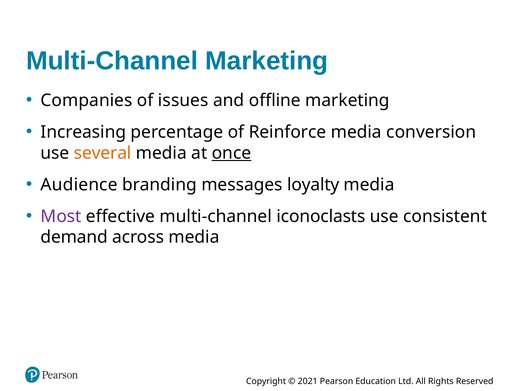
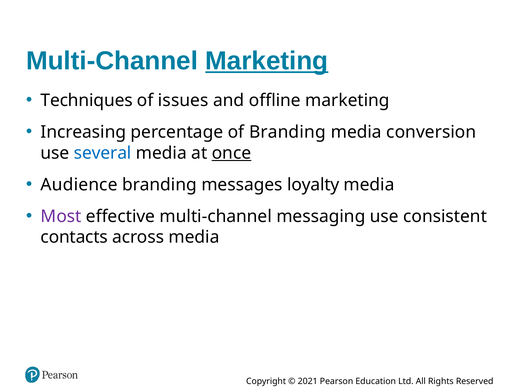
Marketing at (267, 61) underline: none -> present
Companies: Companies -> Techniques
of Reinforce: Reinforce -> Branding
several colour: orange -> blue
iconoclasts: iconoclasts -> messaging
demand: demand -> contacts
